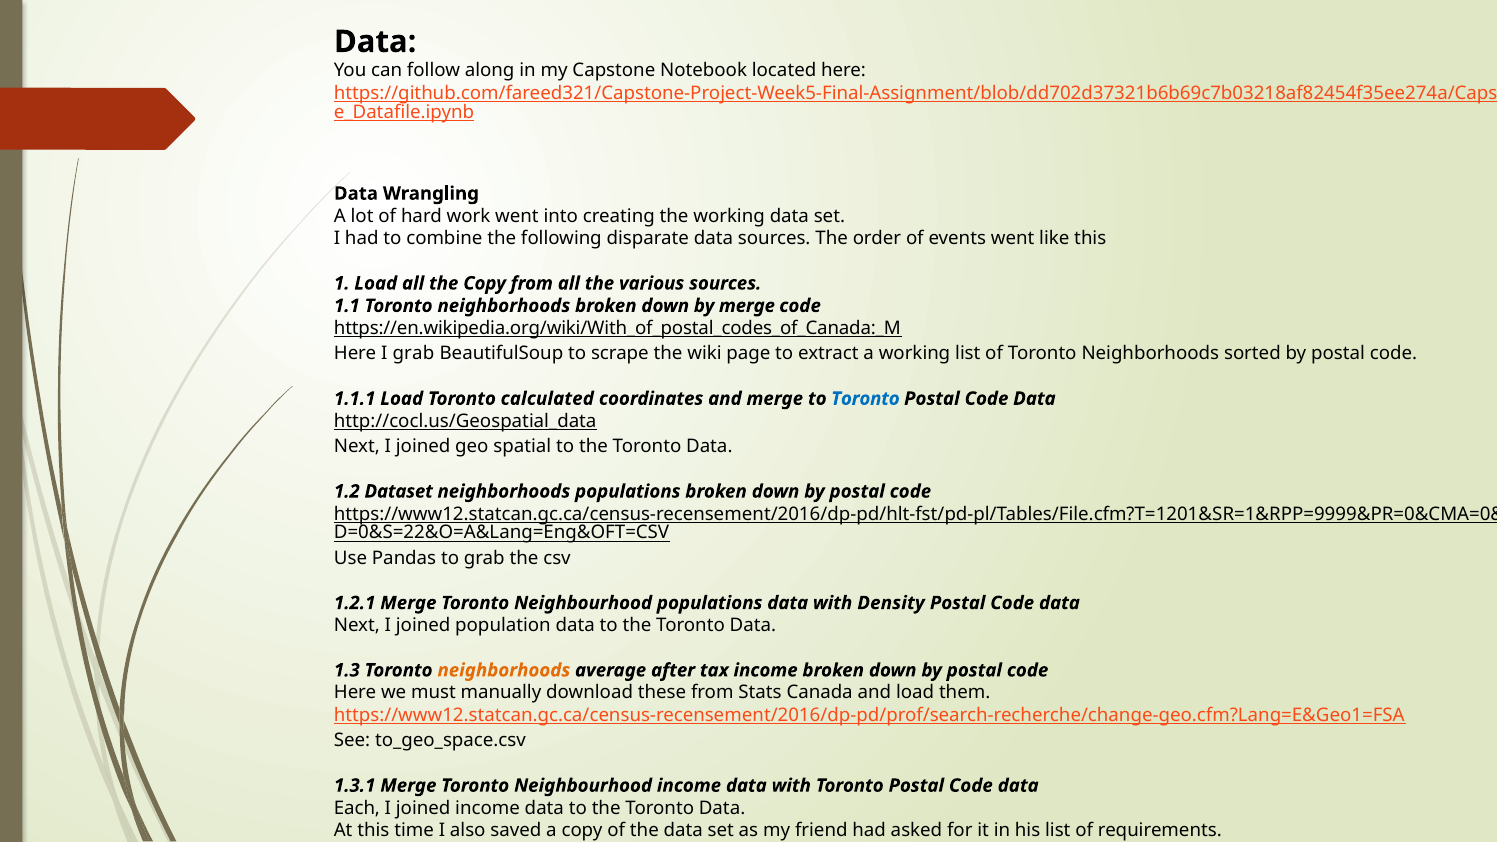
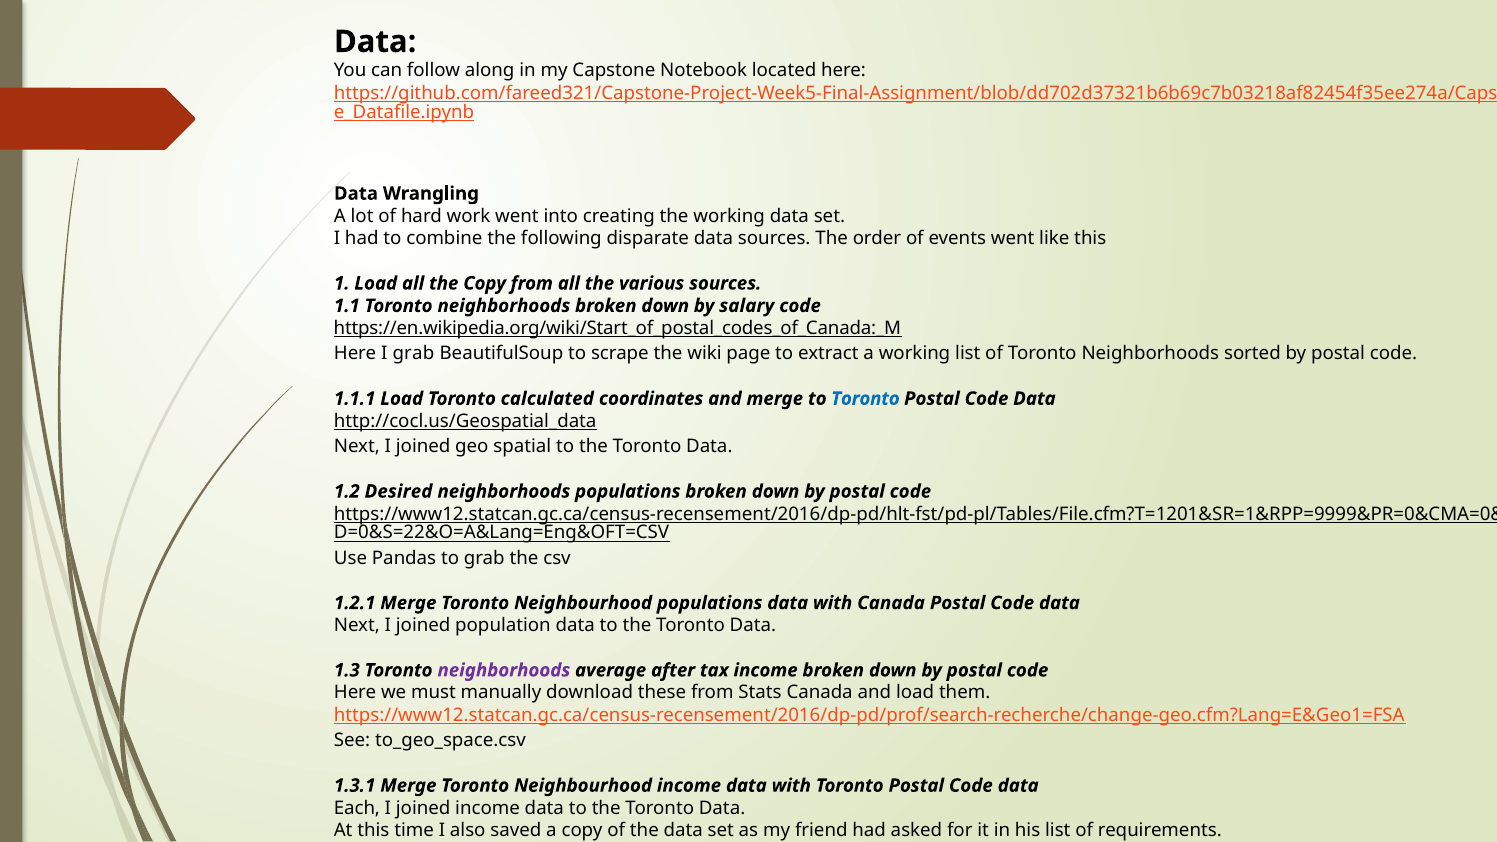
by merge: merge -> salary
https://en.wikipedia.org/wiki/With_of_postal_codes_of_Canada:_M: https://en.wikipedia.org/wiki/With_of_postal_codes_of_Canada:_M -> https://en.wikipedia.org/wiki/Start_of_postal_codes_of_Canada:_M
Dataset: Dataset -> Desired
with Density: Density -> Canada
neighborhoods at (504, 670) colour: orange -> purple
